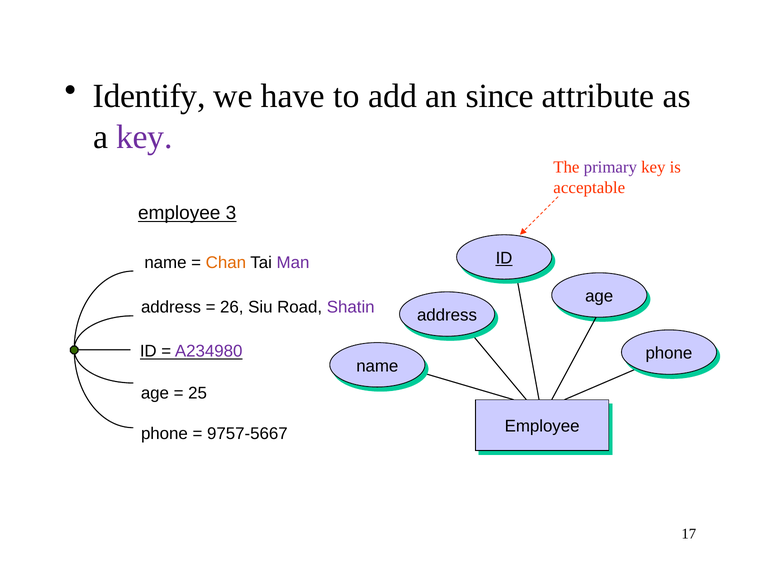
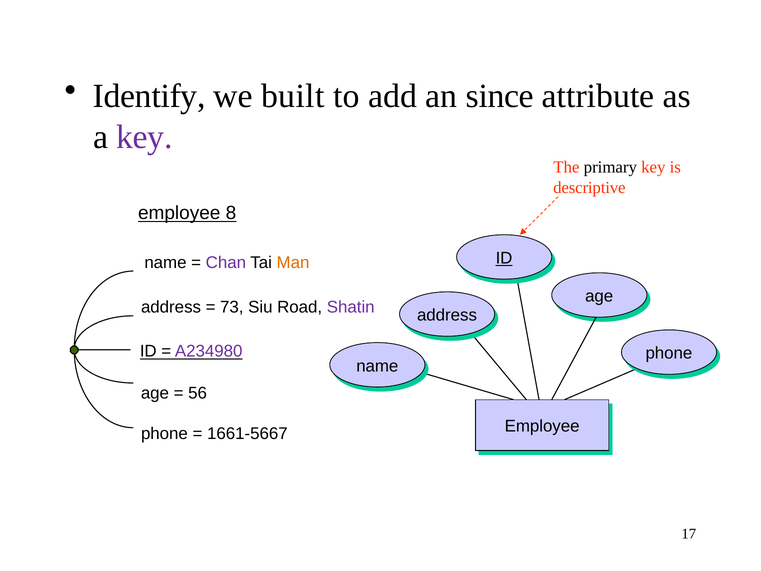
have: have -> built
primary colour: purple -> black
acceptable: acceptable -> descriptive
3: 3 -> 8
Chan colour: orange -> purple
Man colour: purple -> orange
26: 26 -> 73
25: 25 -> 56
9757-5667: 9757-5667 -> 1661-5667
